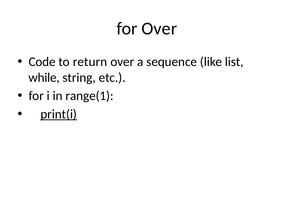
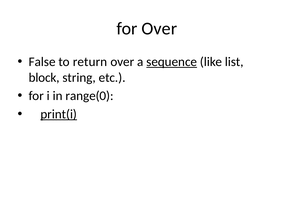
Code: Code -> False
sequence underline: none -> present
while: while -> block
range(1: range(1 -> range(0
